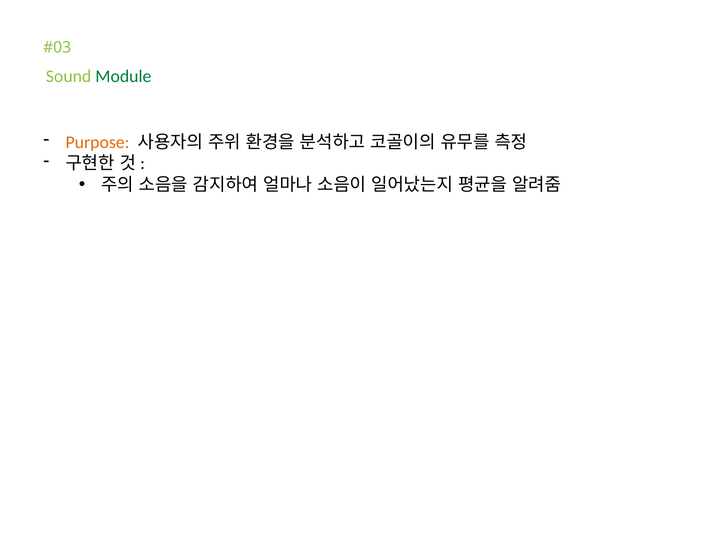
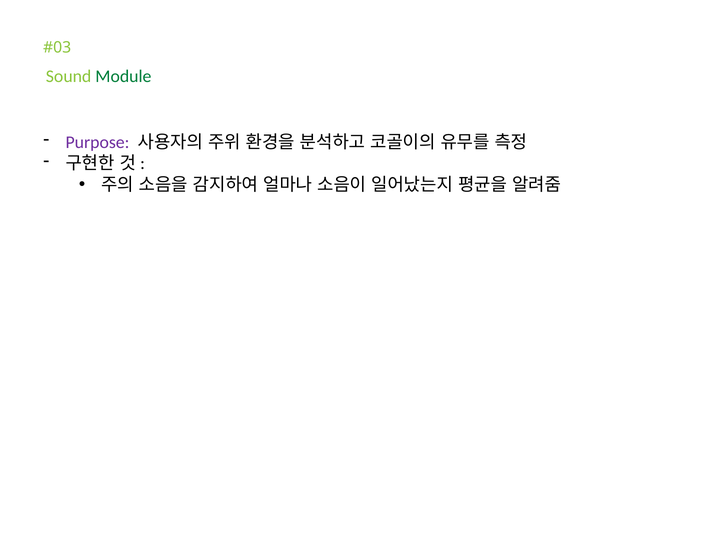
Purpose colour: orange -> purple
